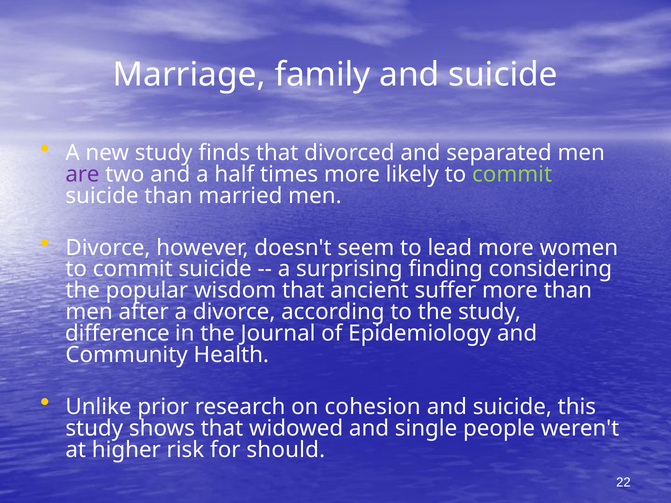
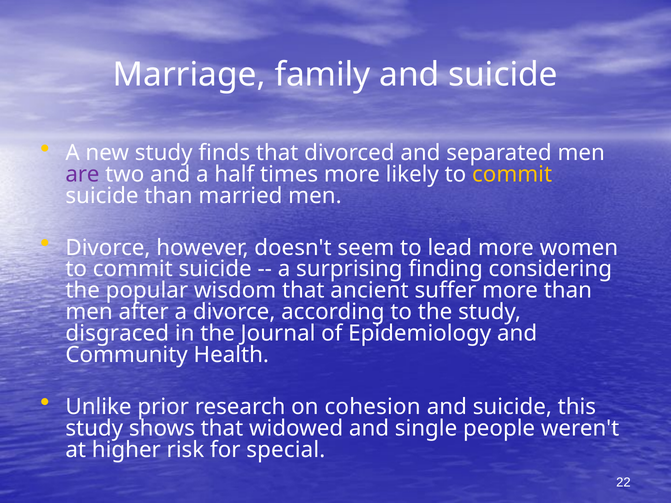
commit at (512, 174) colour: light green -> yellow
difference: difference -> disgraced
should: should -> special
